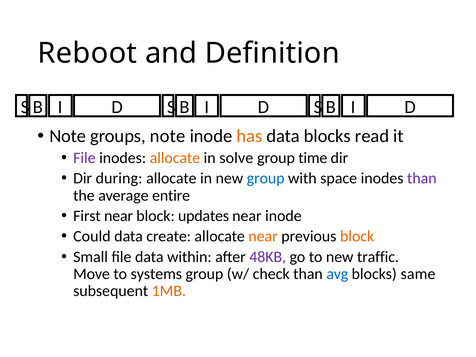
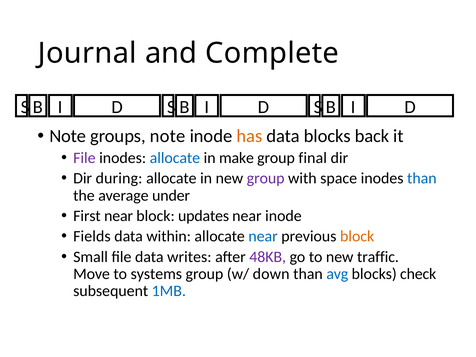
Reboot: Reboot -> Journal
Definition: Definition -> Complete
read: read -> back
allocate at (175, 158) colour: orange -> blue
solve: solve -> make
time: time -> final
group at (266, 178) colour: blue -> purple
than at (422, 178) colour: purple -> blue
entire: entire -> under
Could: Could -> Fields
create: create -> within
near at (263, 236) colour: orange -> blue
within: within -> writes
check: check -> down
same: same -> check
1MB colour: orange -> blue
